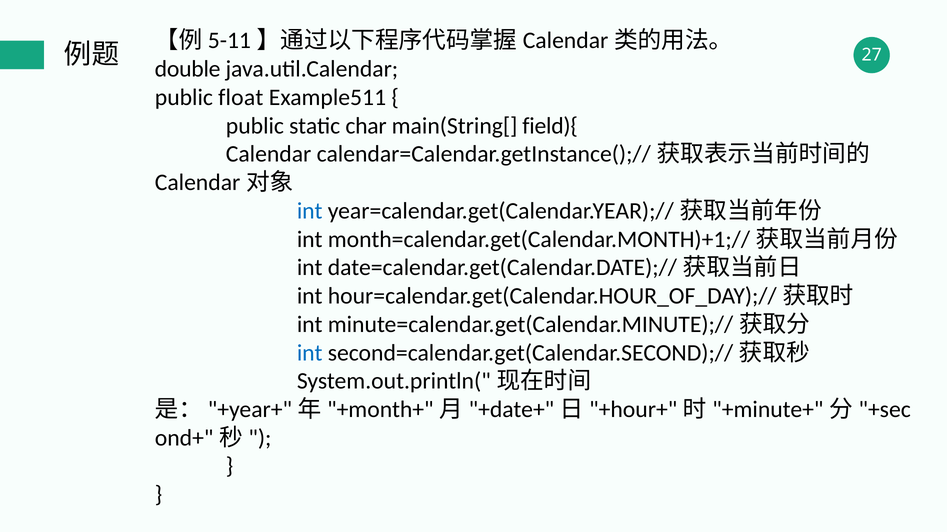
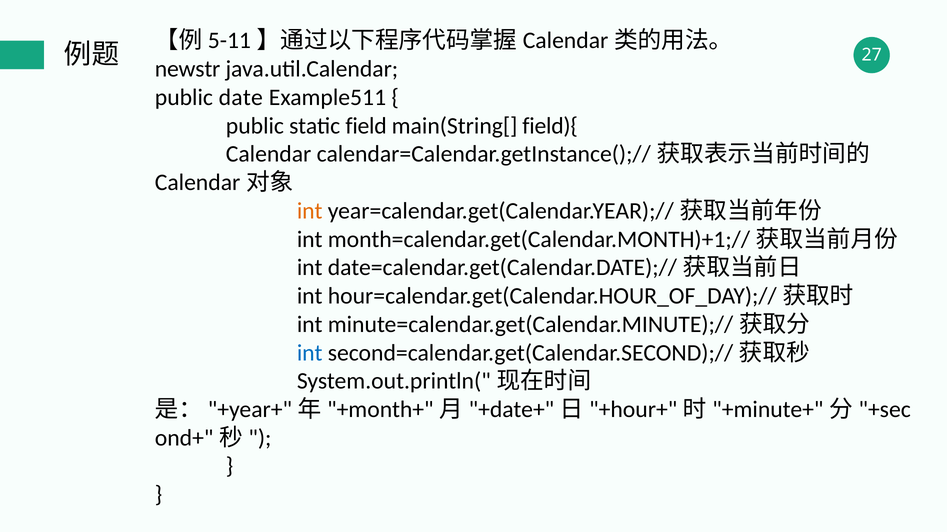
double: double -> newstr
float: float -> date
char: char -> field
int at (310, 211) colour: blue -> orange
